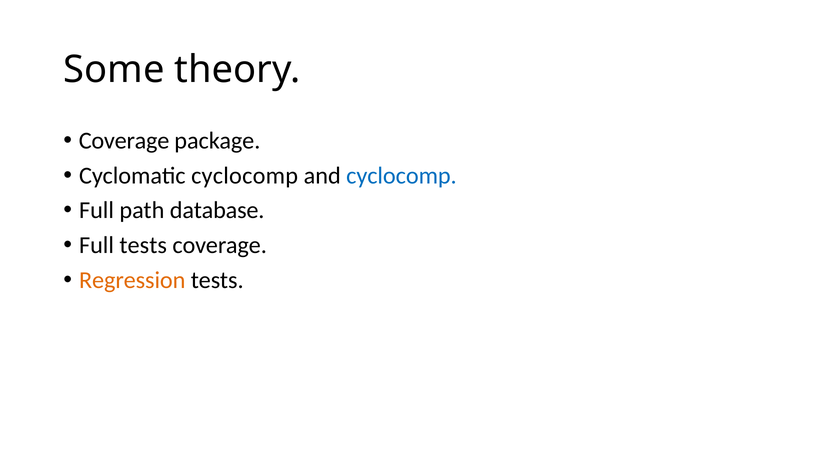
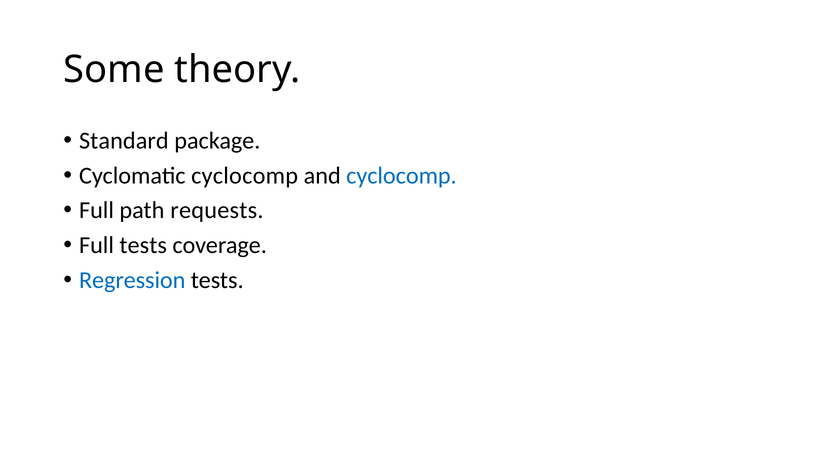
Coverage at (124, 141): Coverage -> Standard
database: database -> requests
Regression colour: orange -> blue
